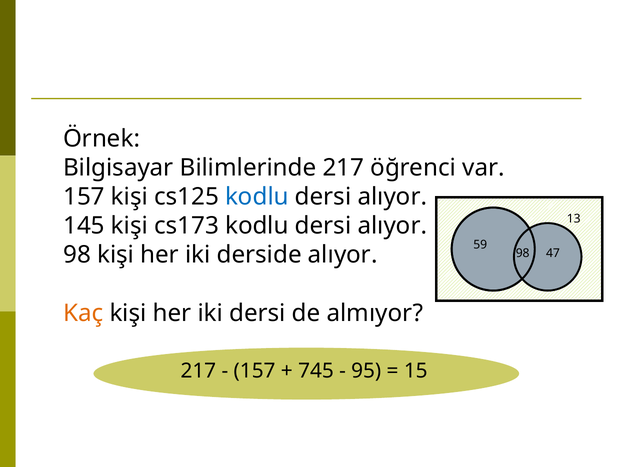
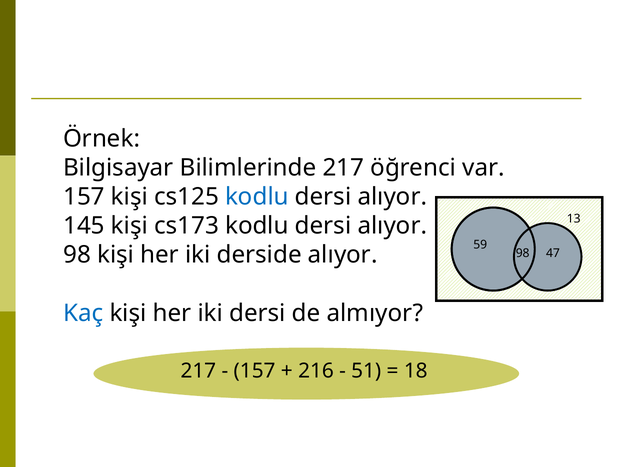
Kaç colour: orange -> blue
745: 745 -> 216
95: 95 -> 51
15: 15 -> 18
